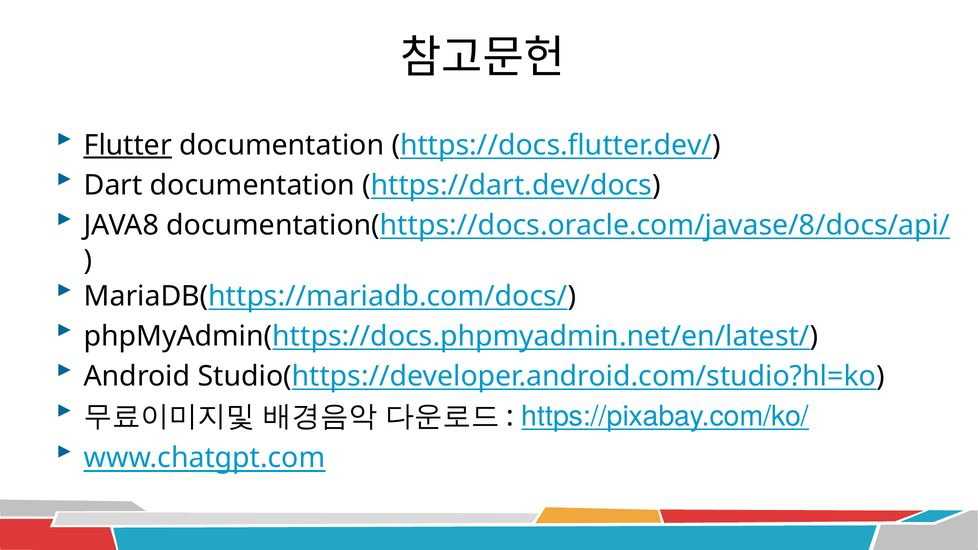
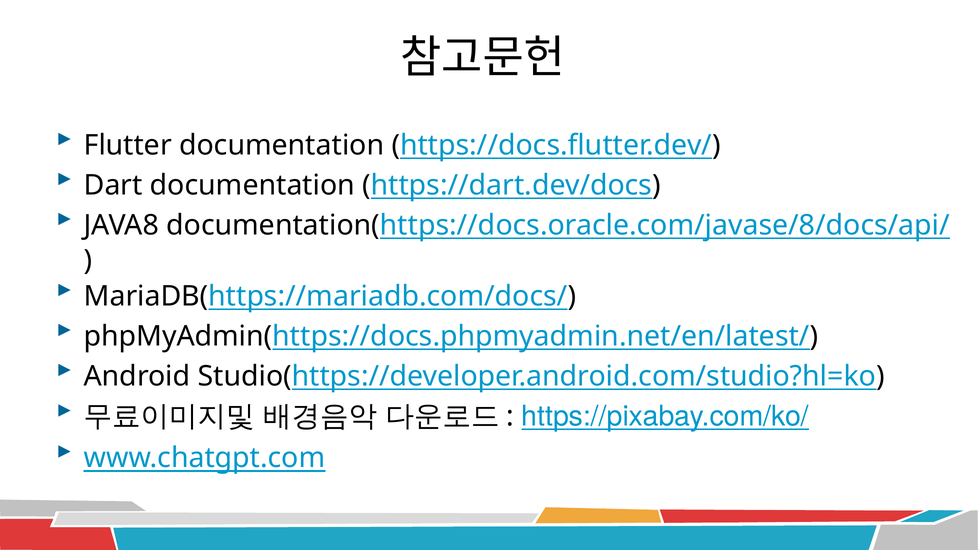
Flutter underline: present -> none
